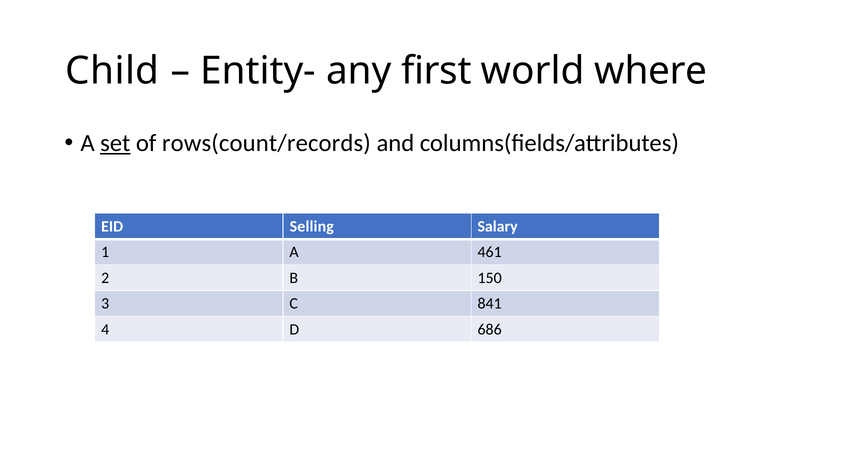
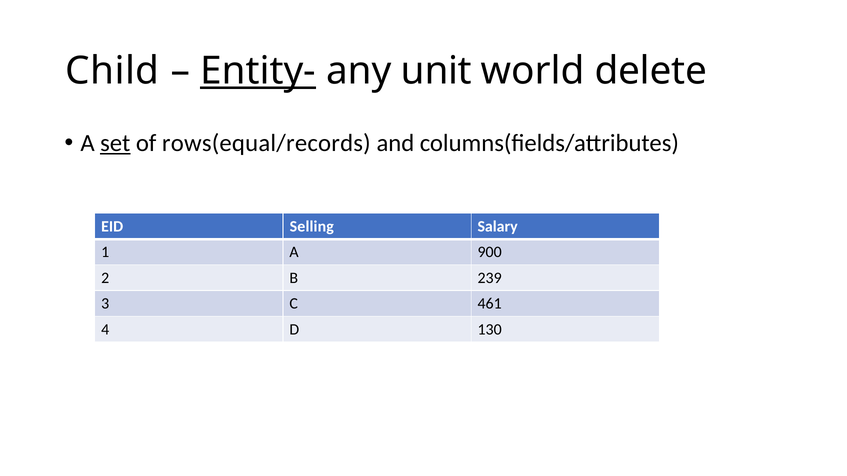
Entity- underline: none -> present
first: first -> unit
where: where -> delete
rows(count/records: rows(count/records -> rows(equal/records
461: 461 -> 900
150: 150 -> 239
841: 841 -> 461
686: 686 -> 130
